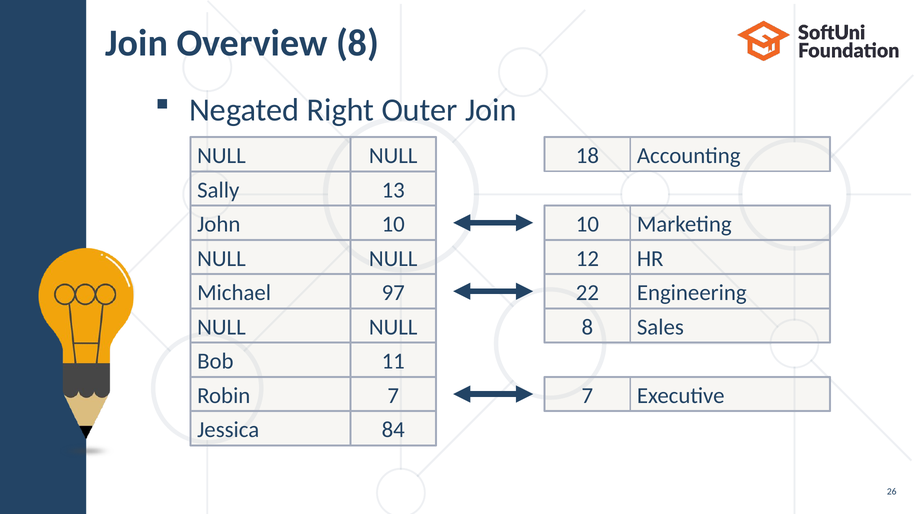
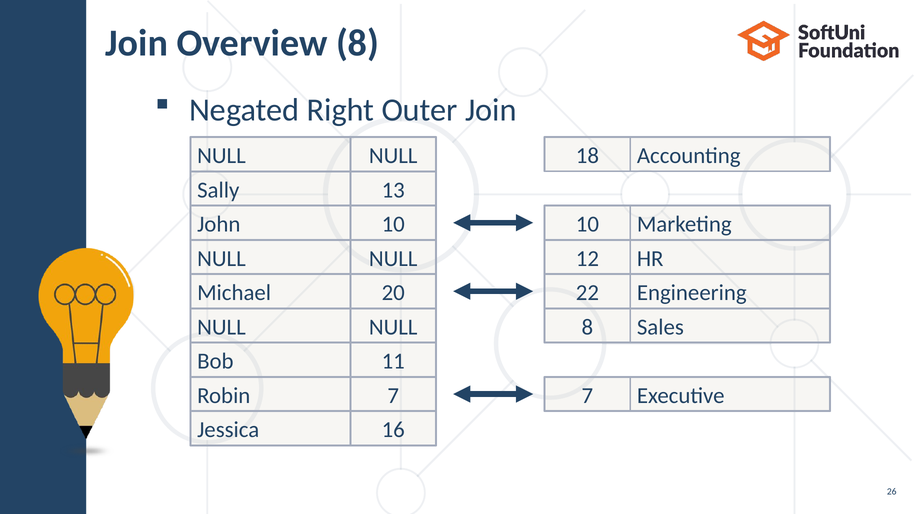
97: 97 -> 20
84: 84 -> 16
